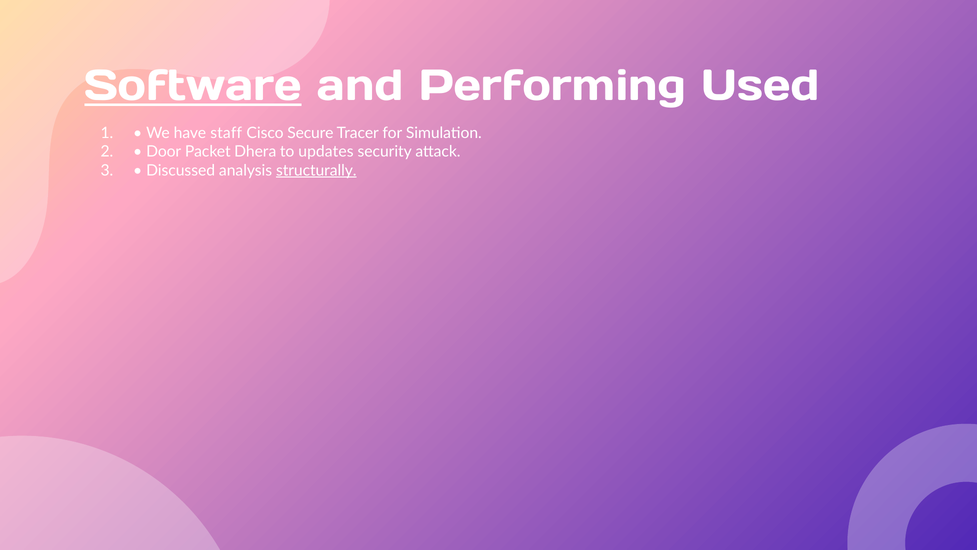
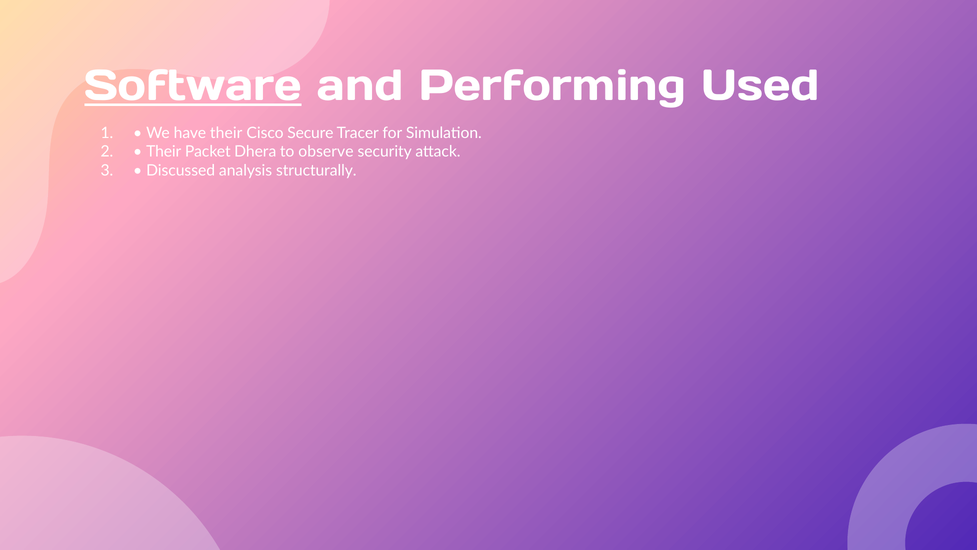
have staff: staff -> their
Door at (164, 152): Door -> Their
updates: updates -> observe
structurally underline: present -> none
